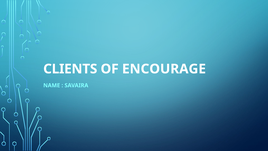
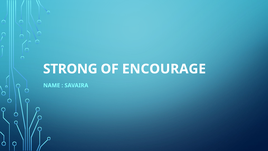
CLIENTS: CLIENTS -> STRONG
